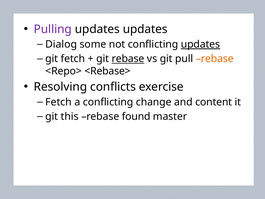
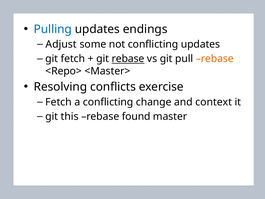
Pulling colour: purple -> blue
updates updates: updates -> endings
Dialog: Dialog -> Adjust
updates at (200, 44) underline: present -> none
<Rebase>: <Rebase> -> <Master>
content: content -> context
